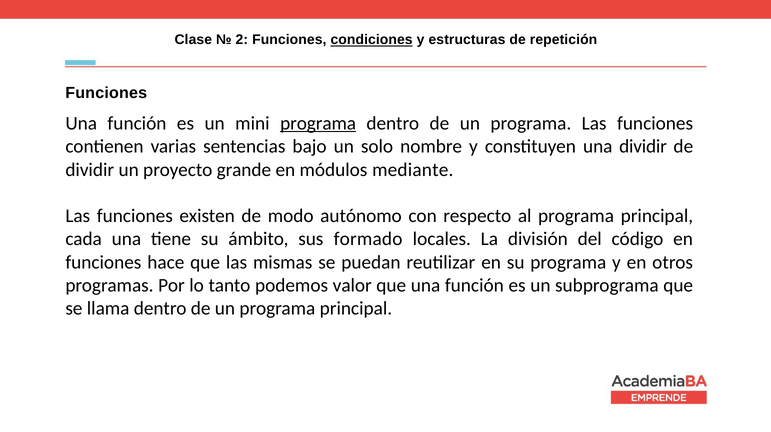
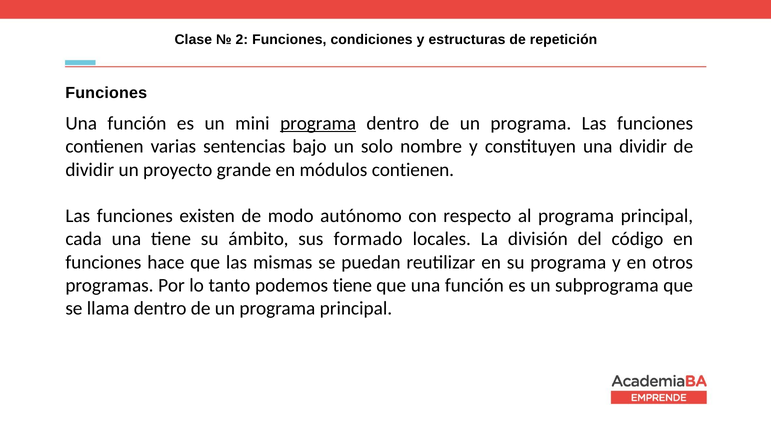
condiciones underline: present -> none
módulos mediante: mediante -> contienen
podemos valor: valor -> tiene
